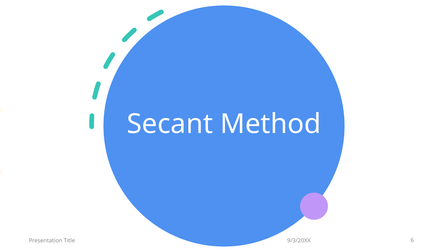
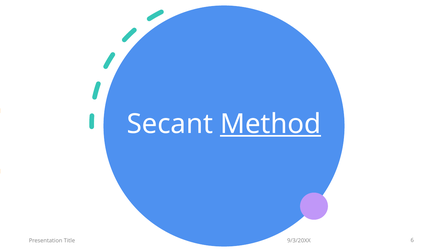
Method underline: none -> present
